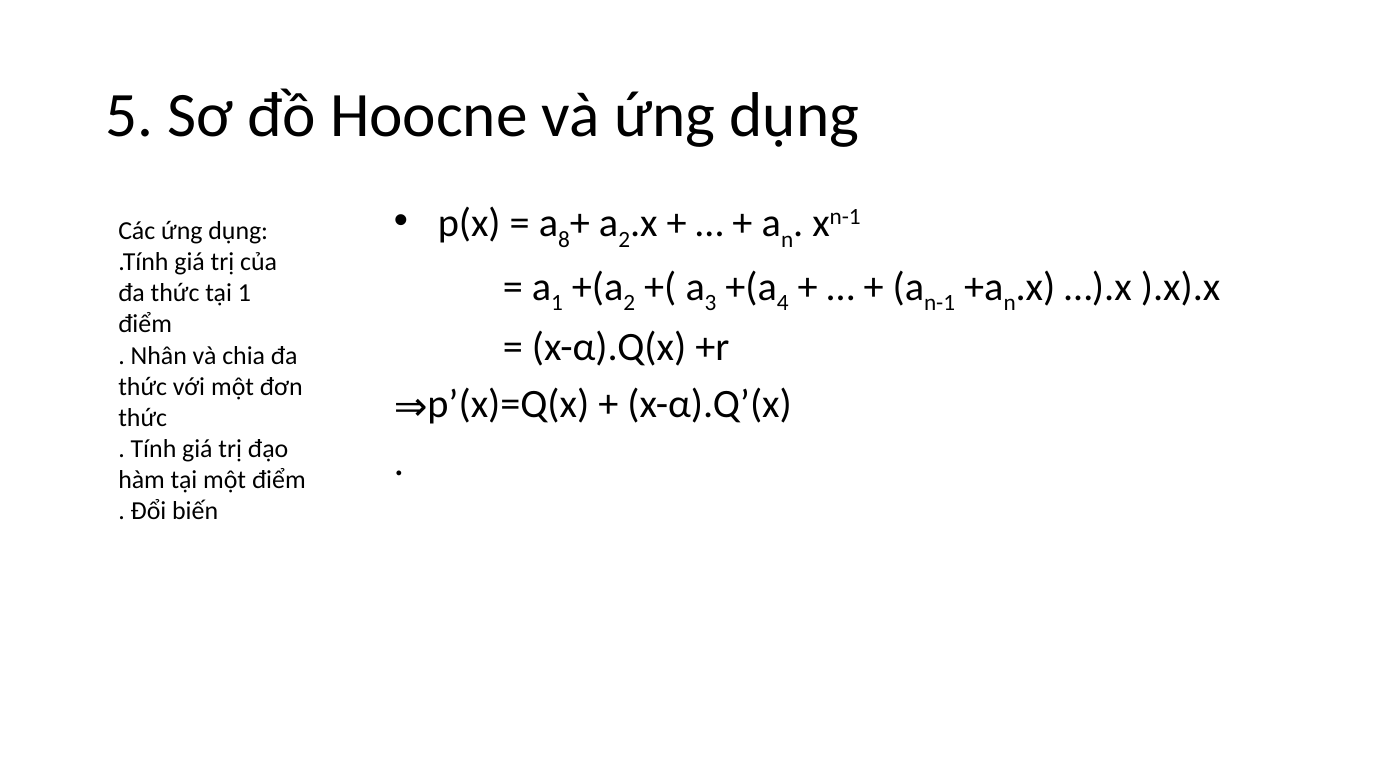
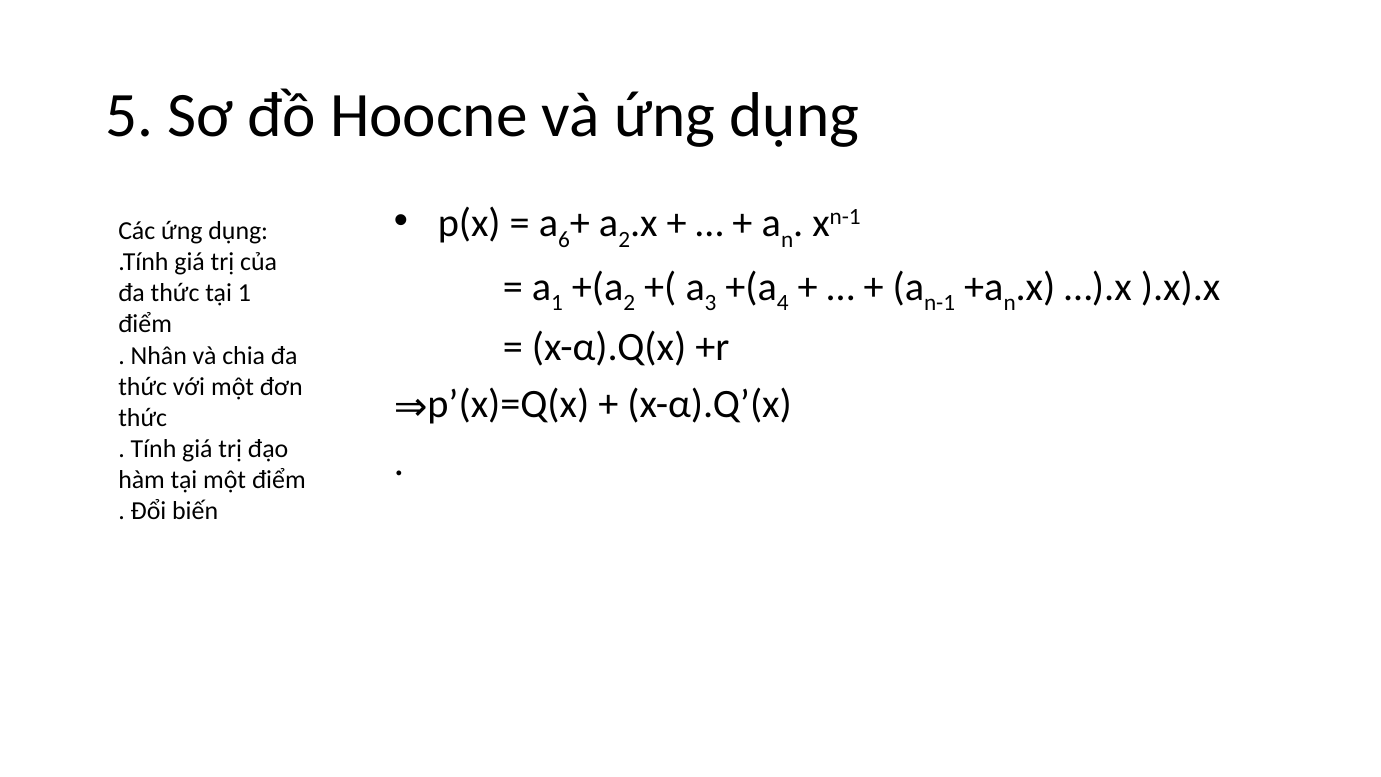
8: 8 -> 6
